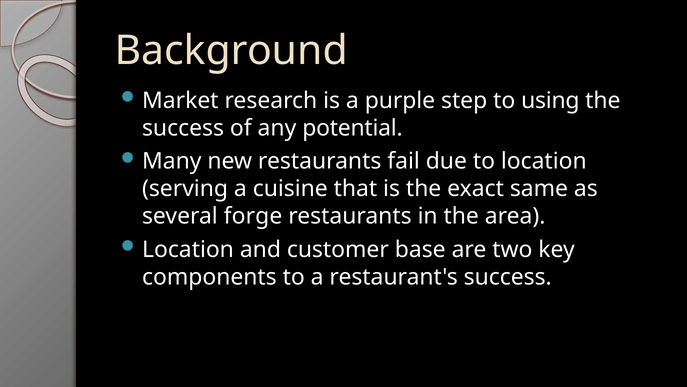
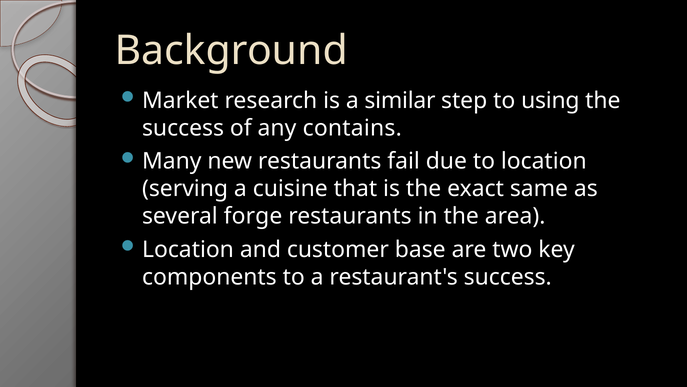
purple: purple -> similar
potential: potential -> contains
